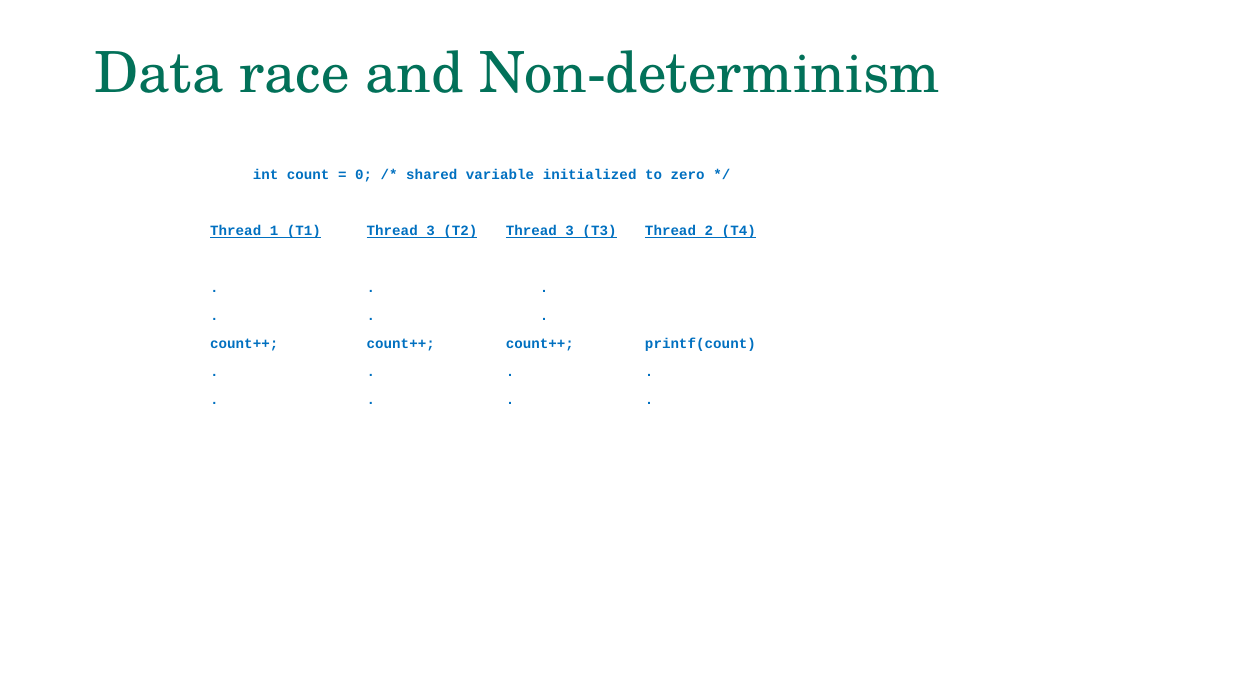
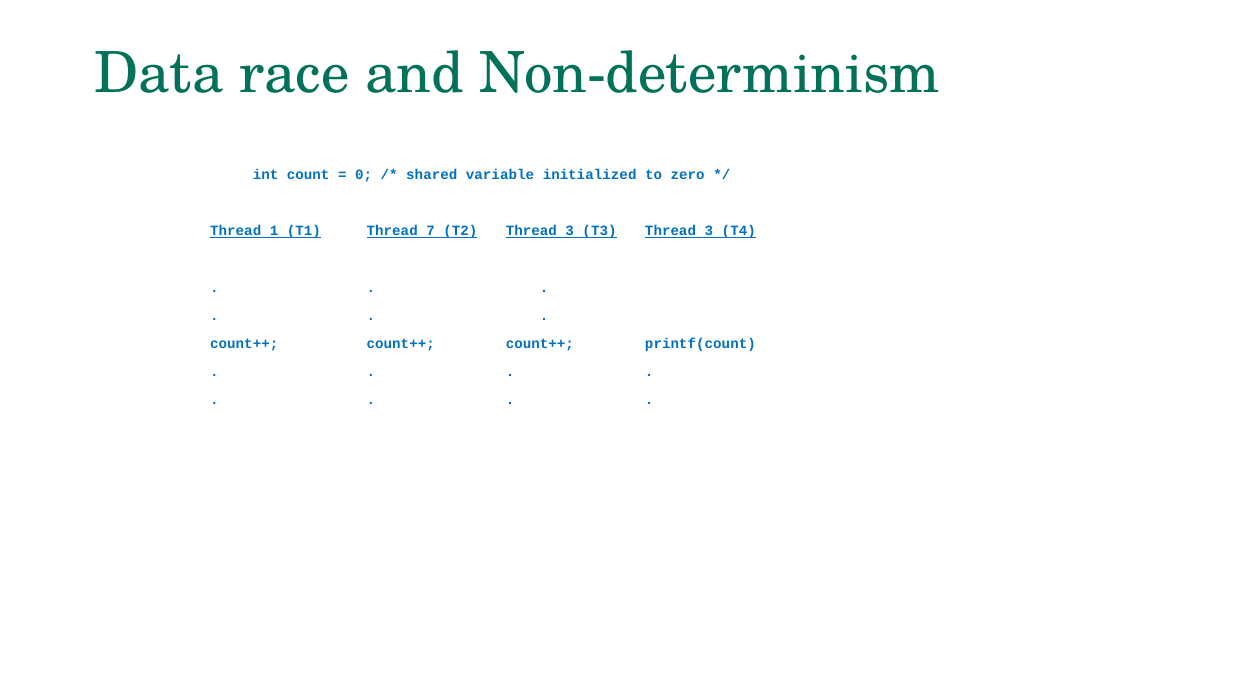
T1 Thread 3: 3 -> 7
T3 Thread 2: 2 -> 3
